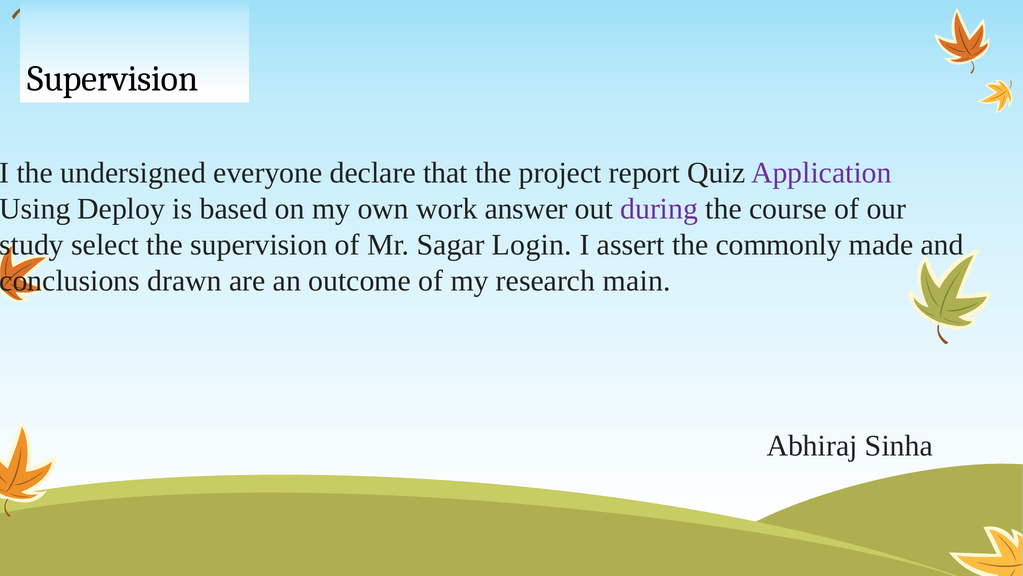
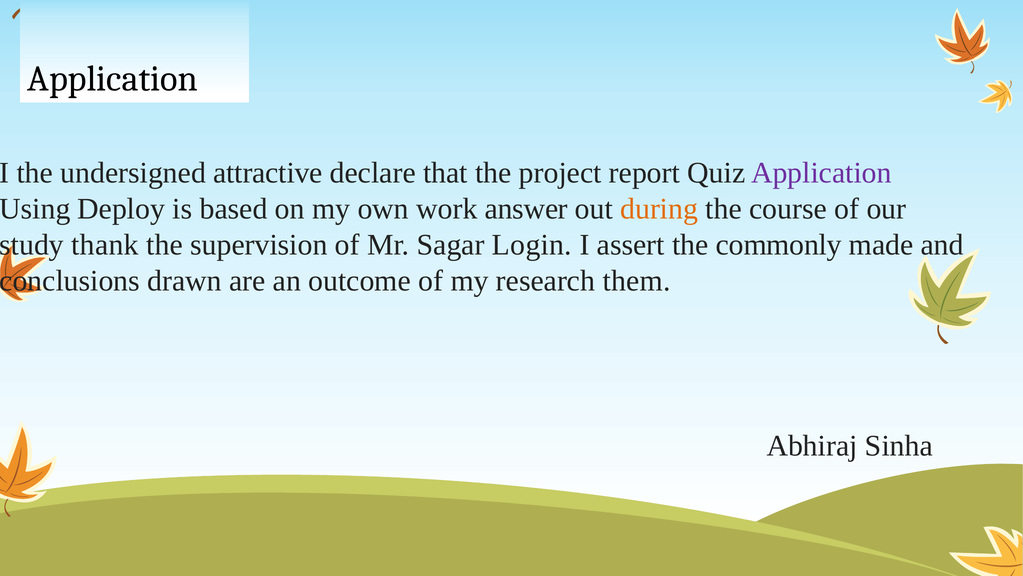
Supervision at (113, 79): Supervision -> Application
everyone: everyone -> attractive
during colour: purple -> orange
select: select -> thank
main: main -> them
